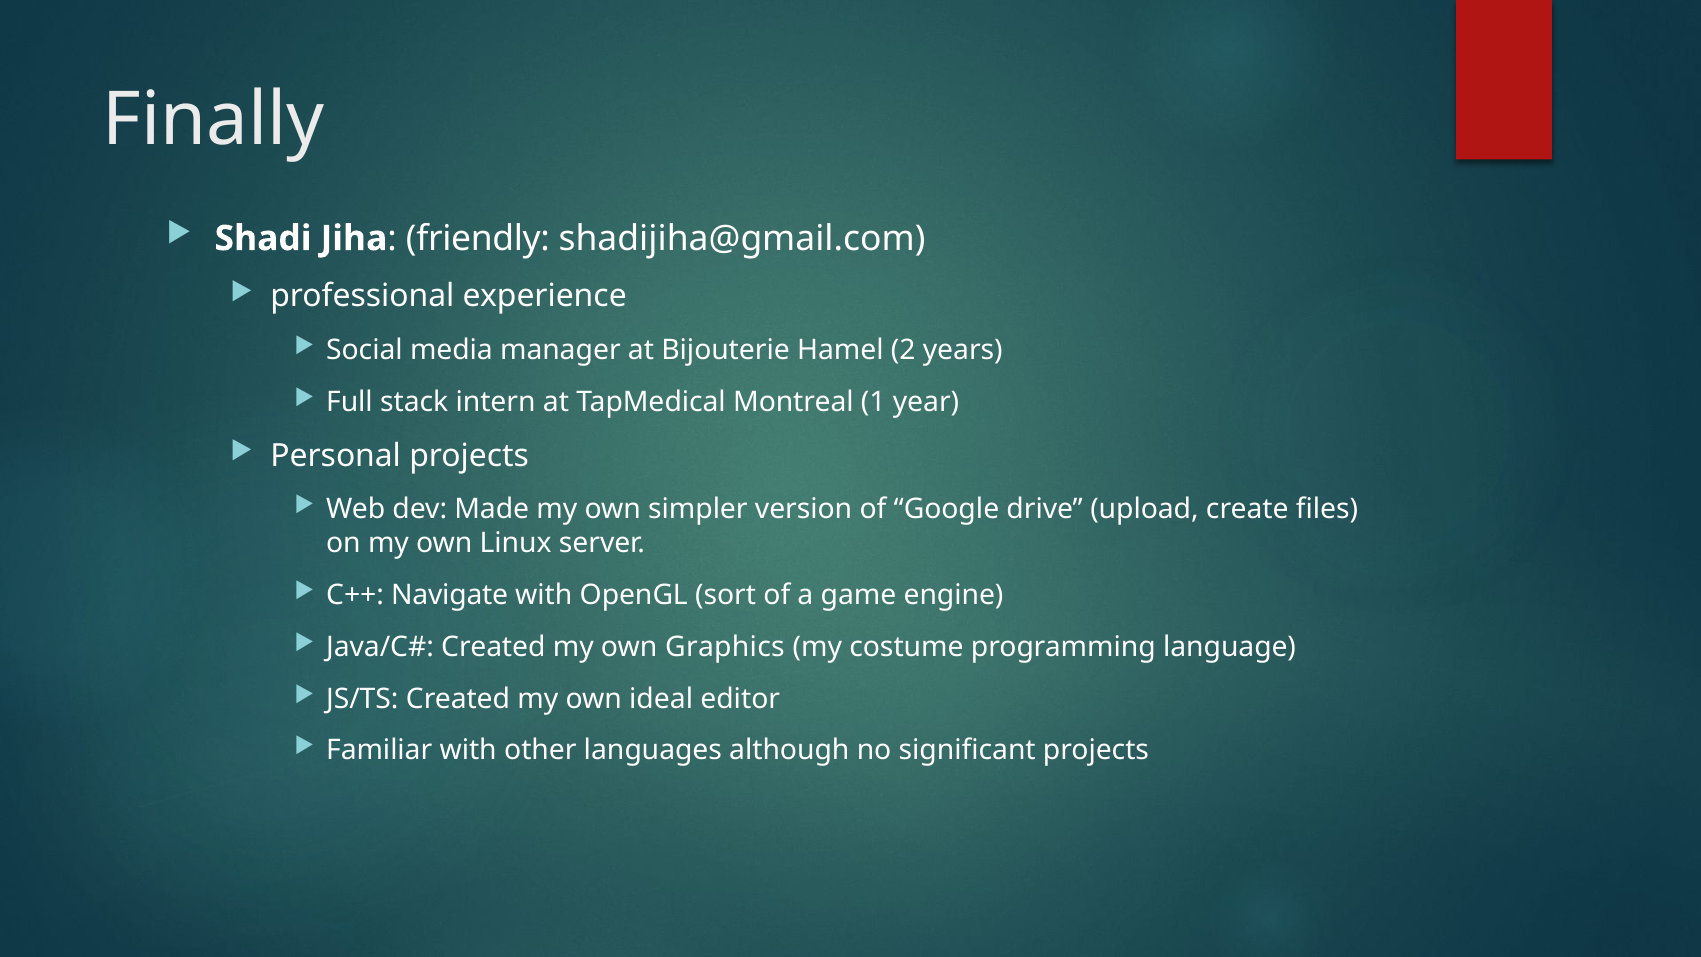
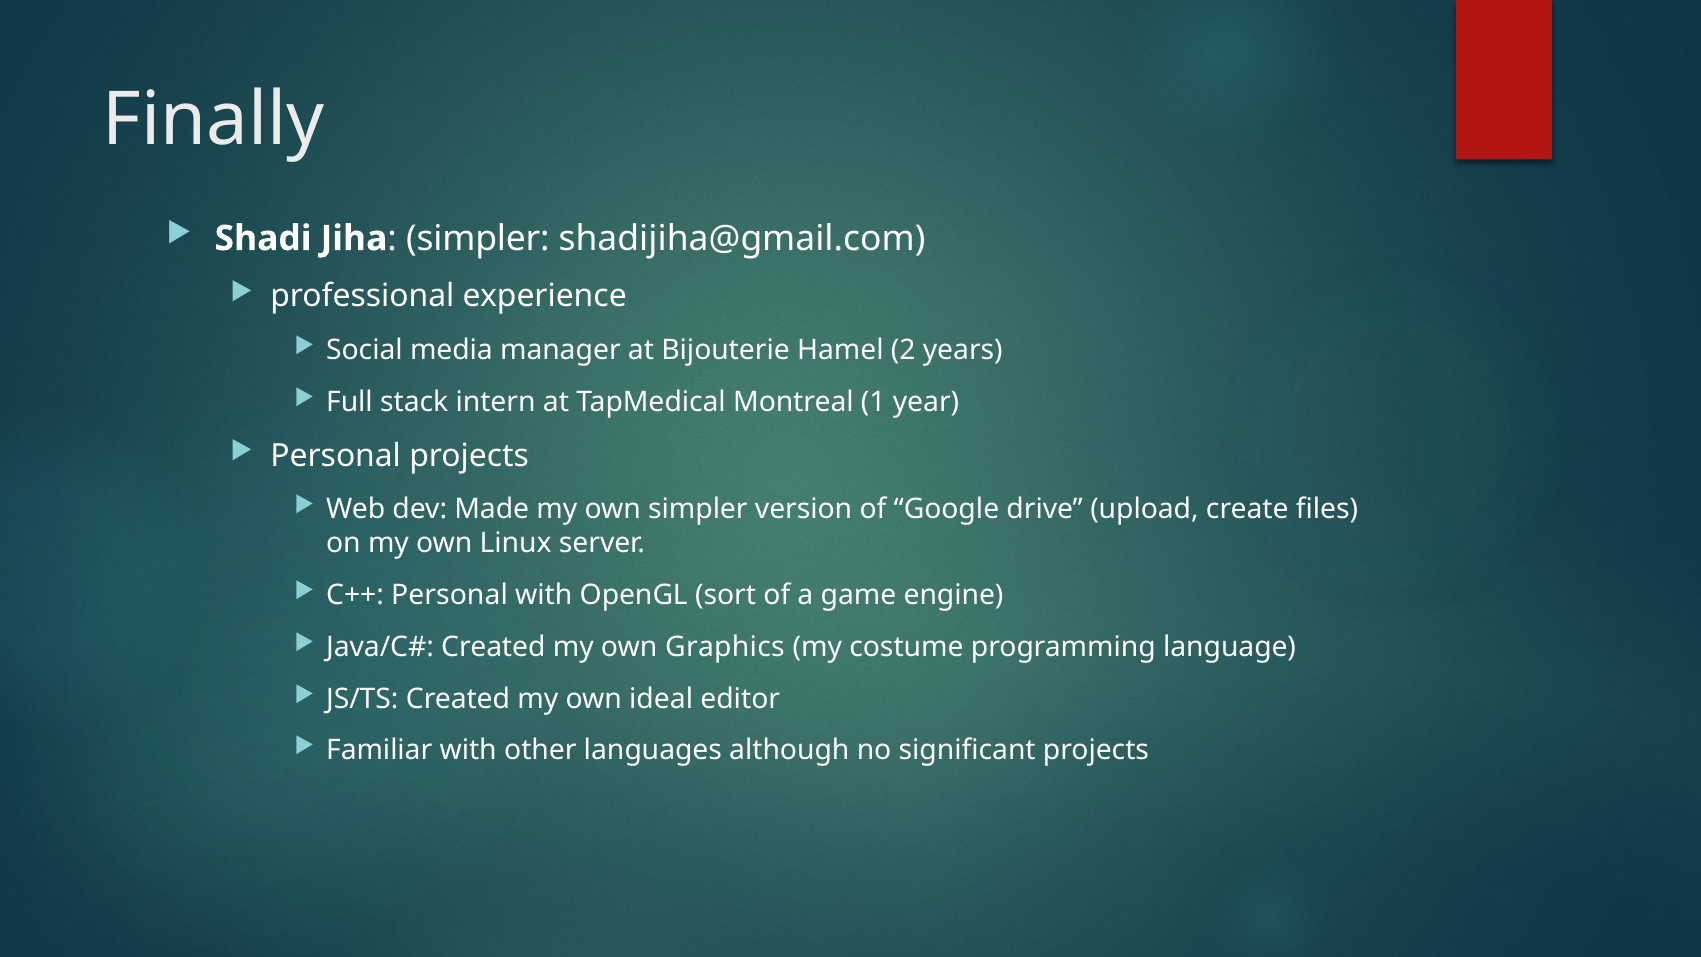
friendly at (478, 238): friendly -> simpler
C++ Navigate: Navigate -> Personal
